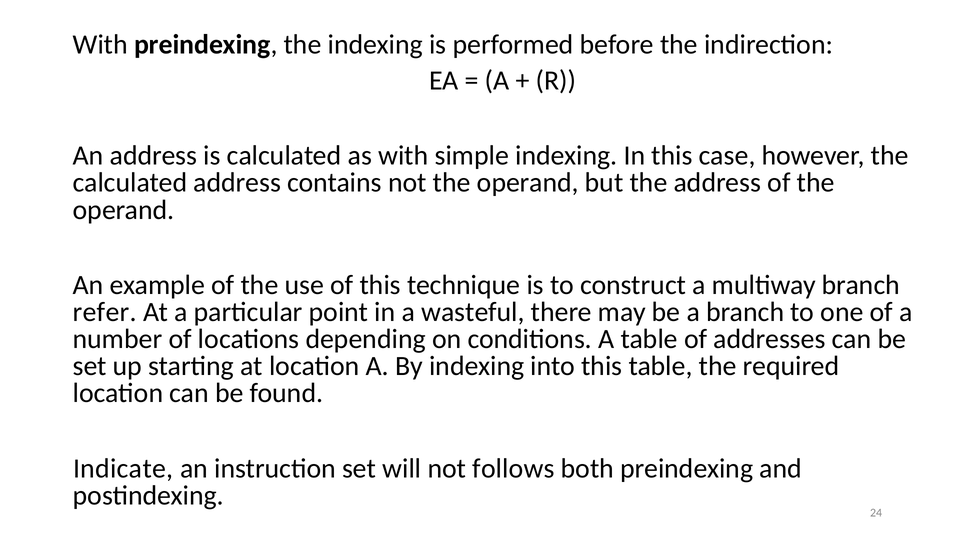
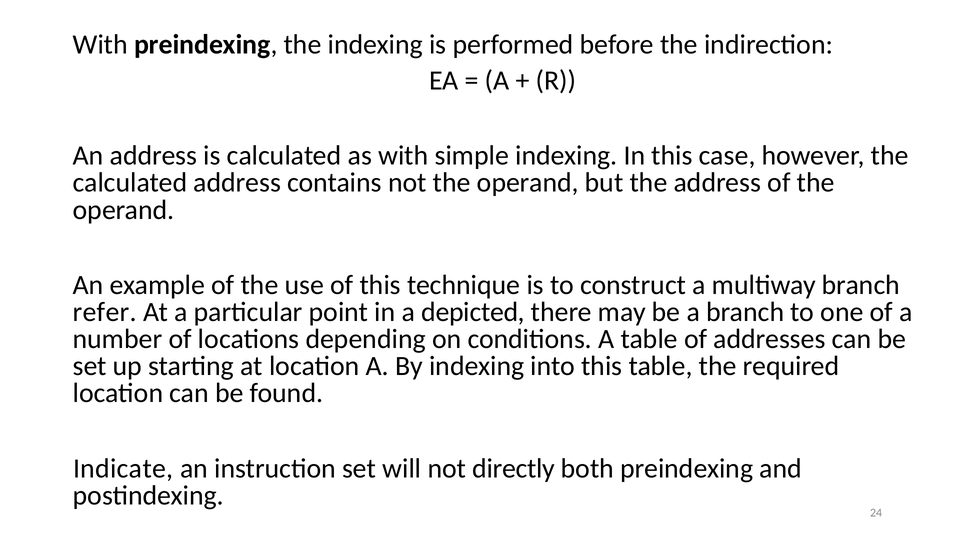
wasteful: wasteful -> depicted
follows: follows -> directly
